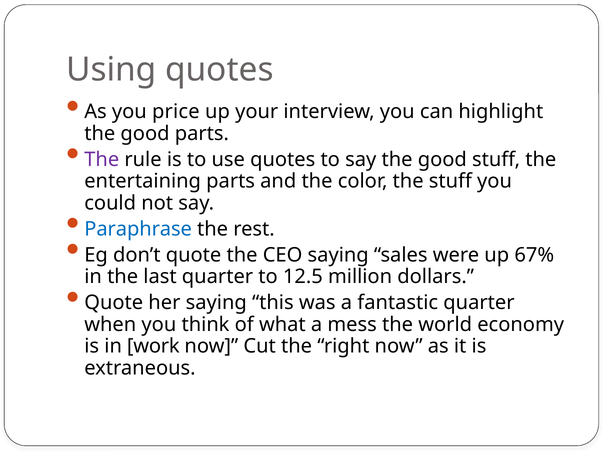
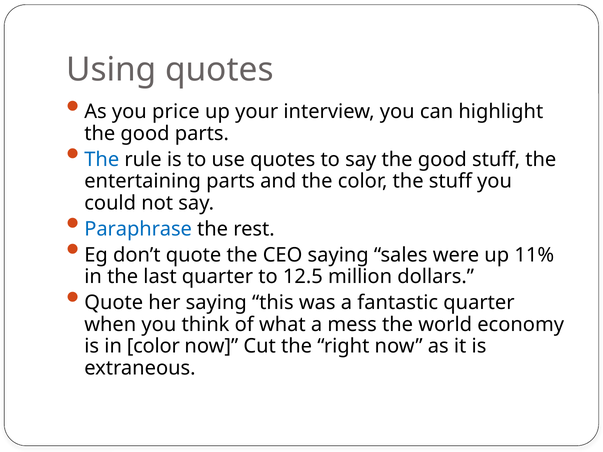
The at (102, 160) colour: purple -> blue
67%: 67% -> 11%
in work: work -> color
